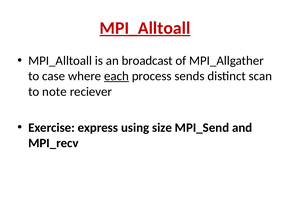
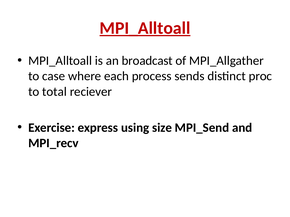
each underline: present -> none
scan: scan -> proc
note: note -> total
